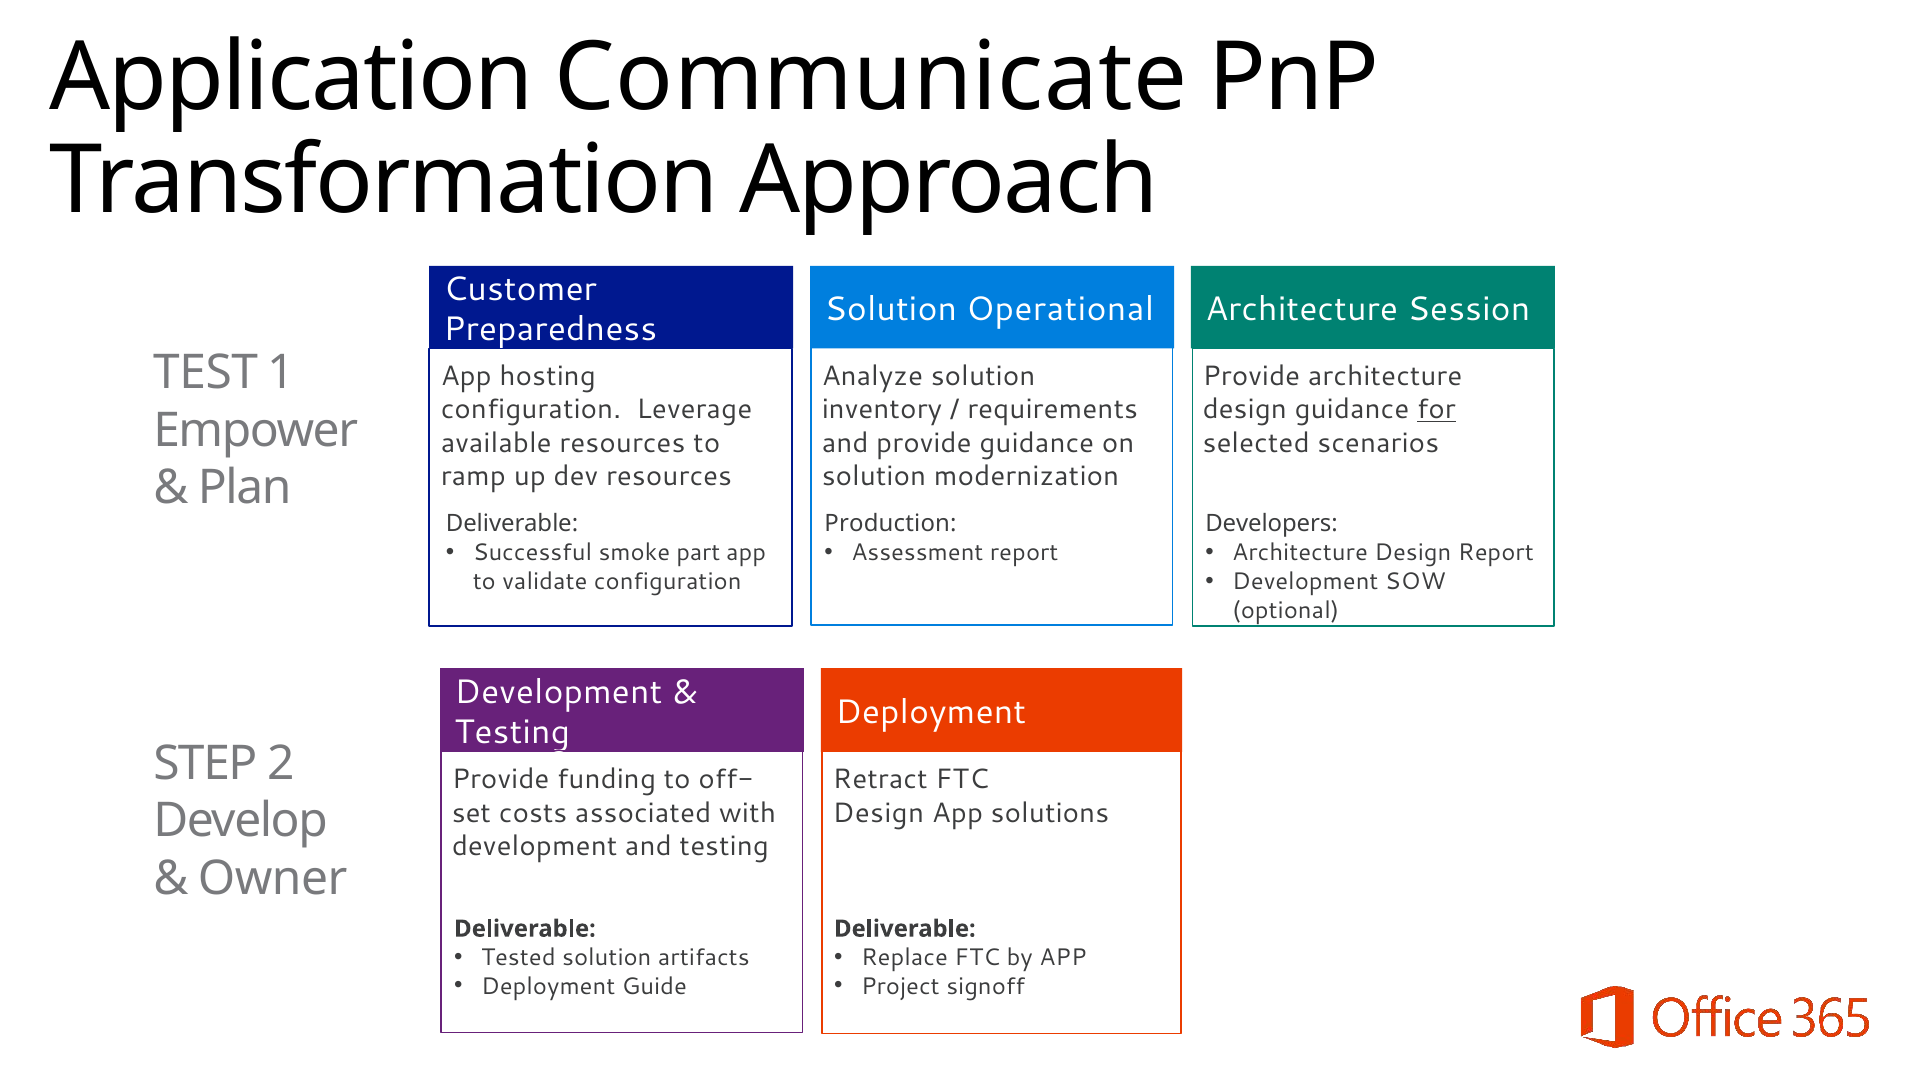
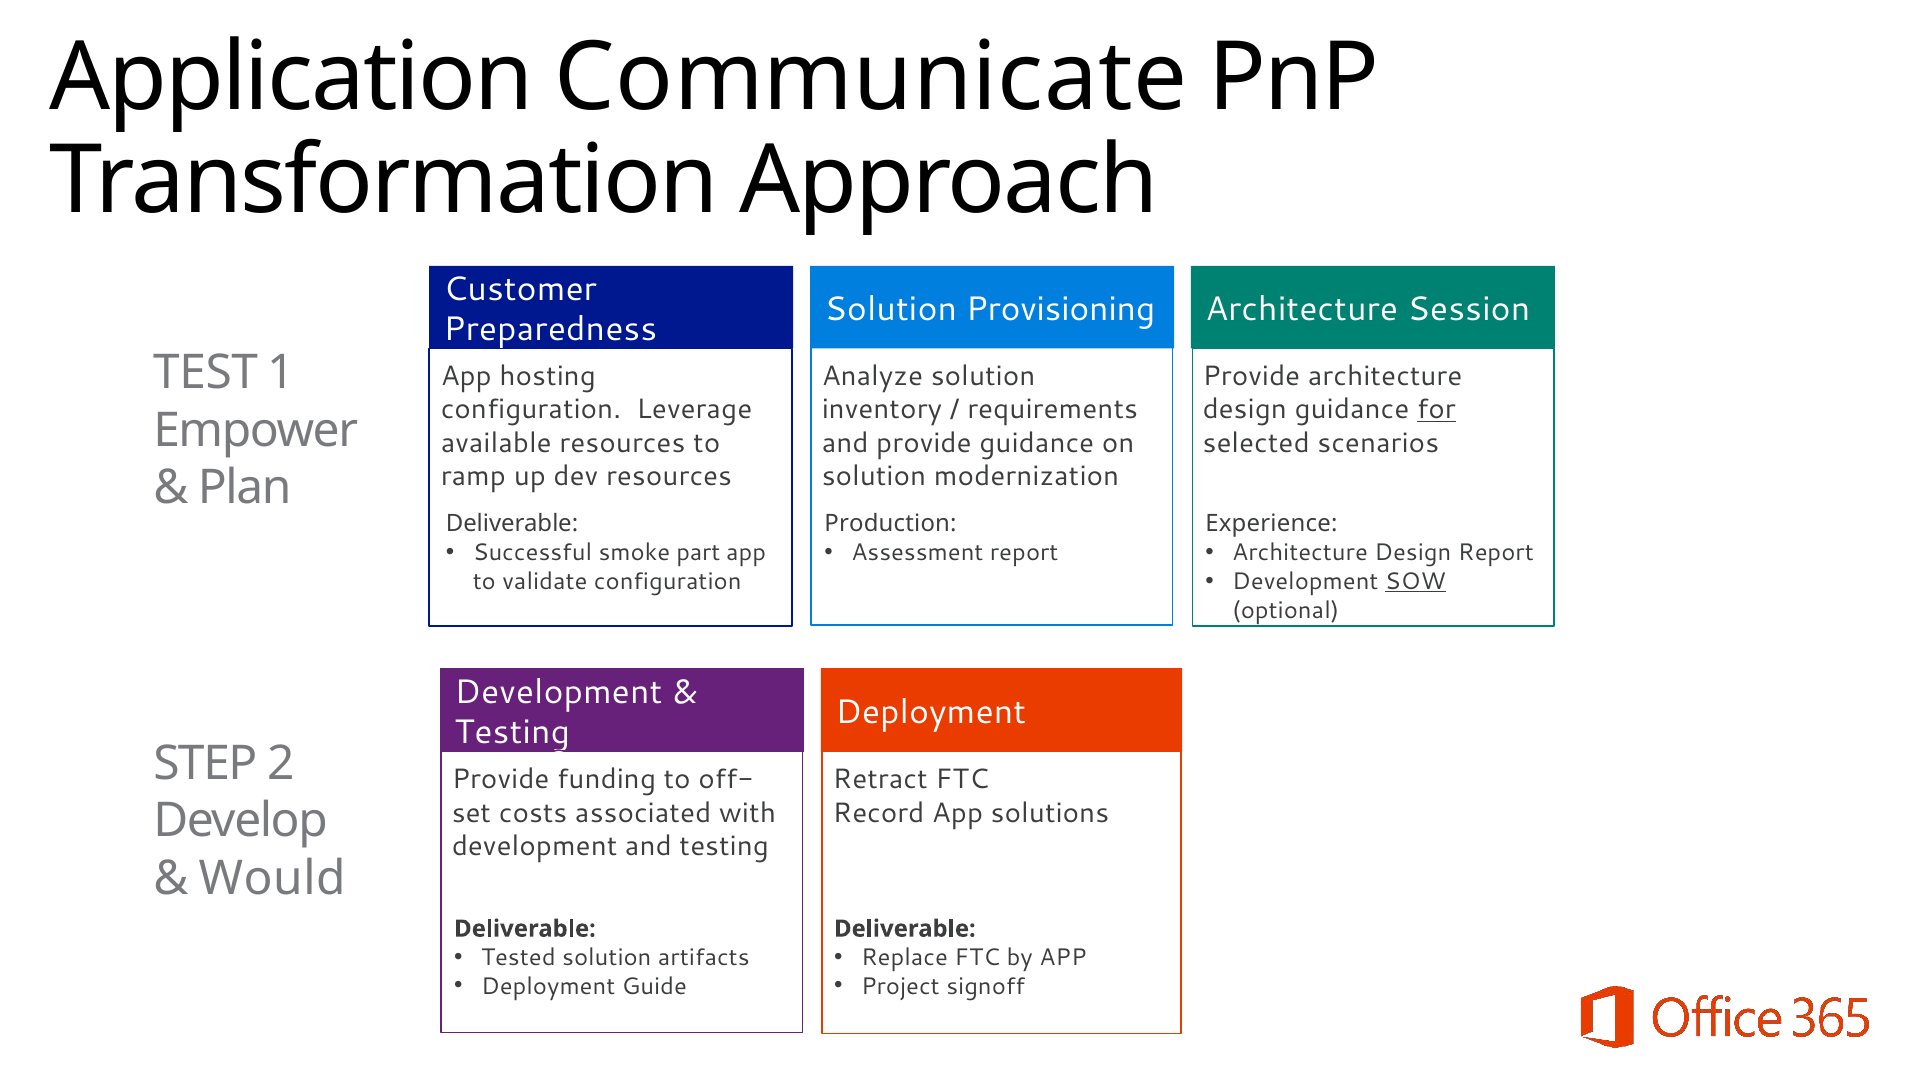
Operational: Operational -> Provisioning
Developers: Developers -> Experience
SOW underline: none -> present
Design at (878, 813): Design -> Record
Owner: Owner -> Would
